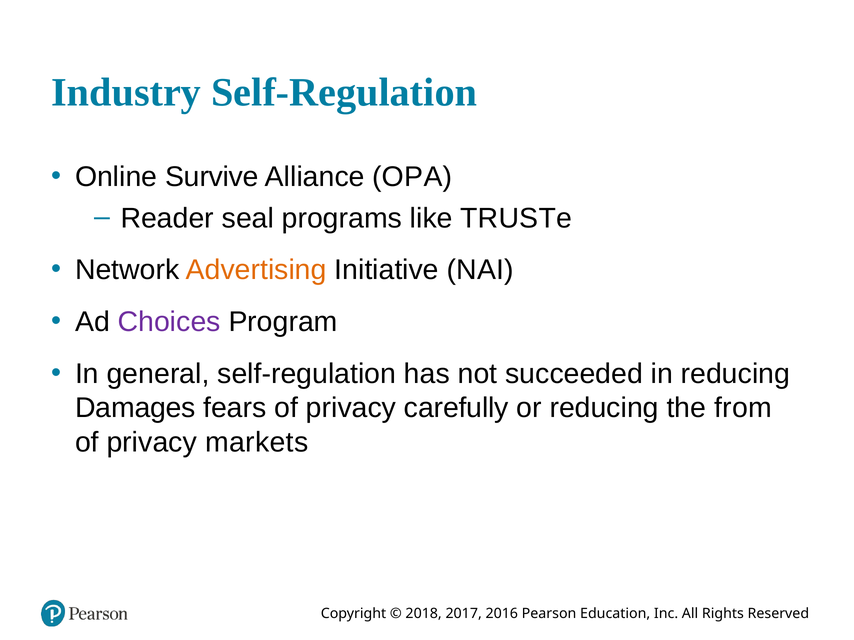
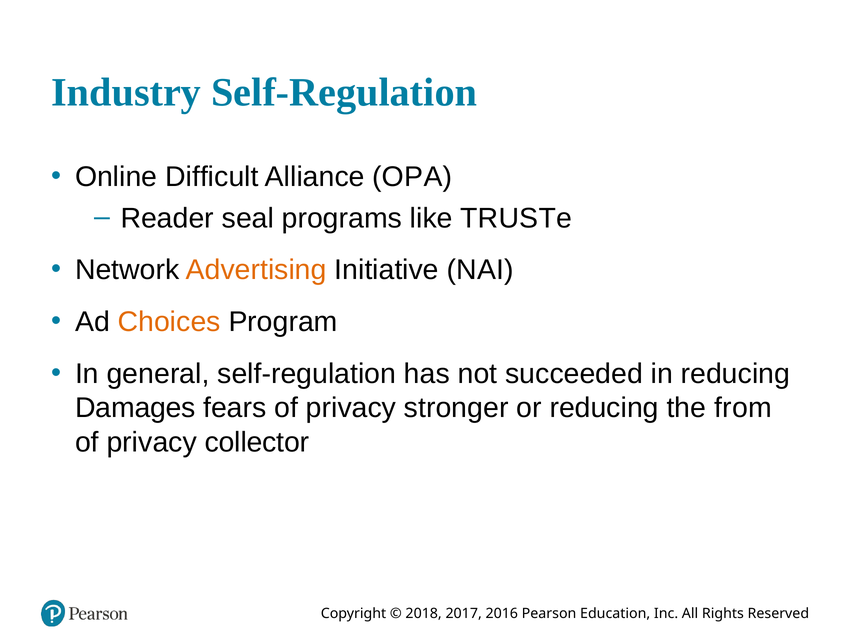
Survive: Survive -> Difficult
Choices colour: purple -> orange
carefully: carefully -> stronger
markets: markets -> collector
